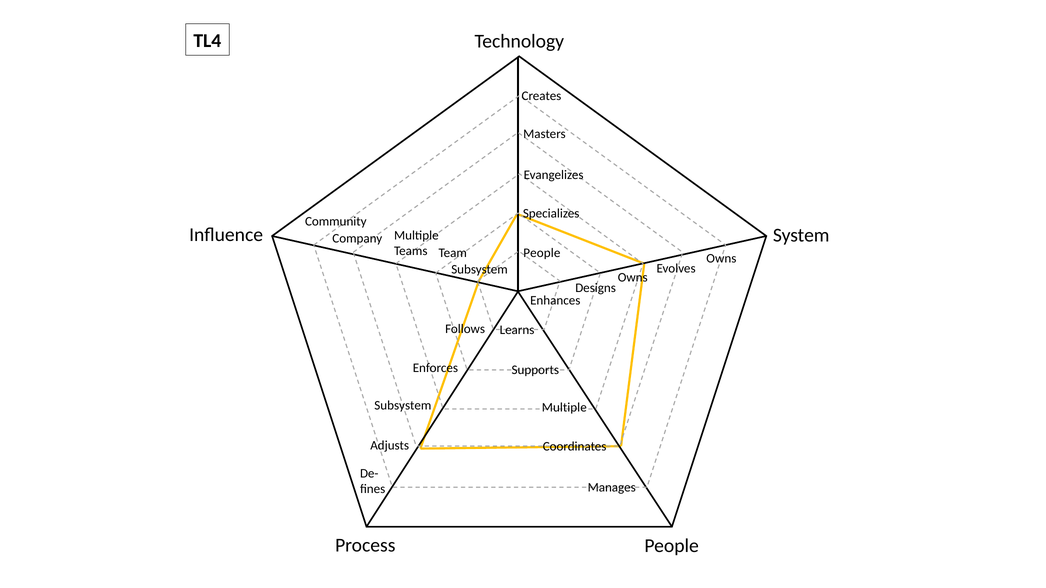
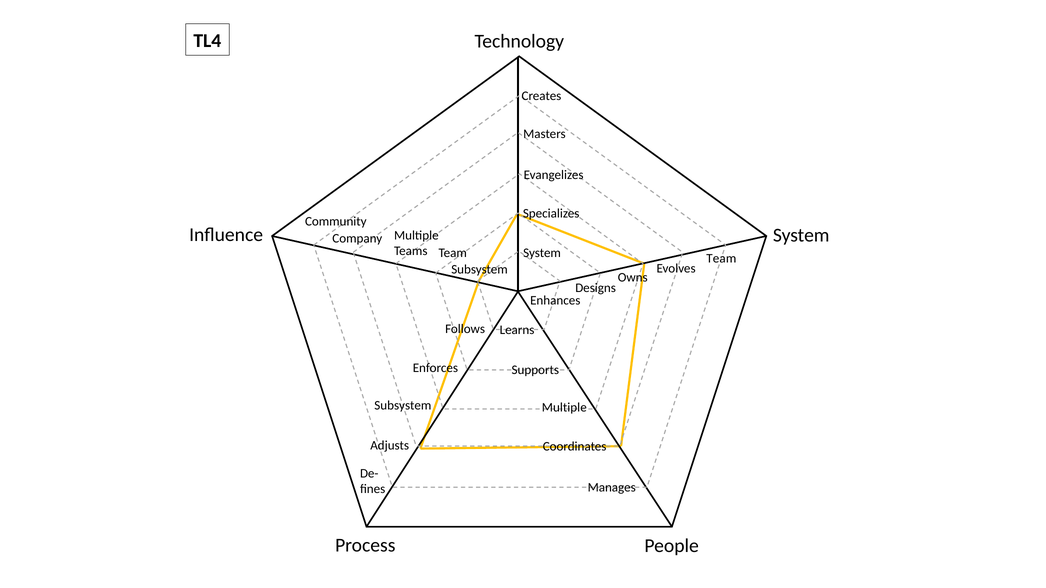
People at (542, 253): People -> System
Owns at (721, 258): Owns -> Team
